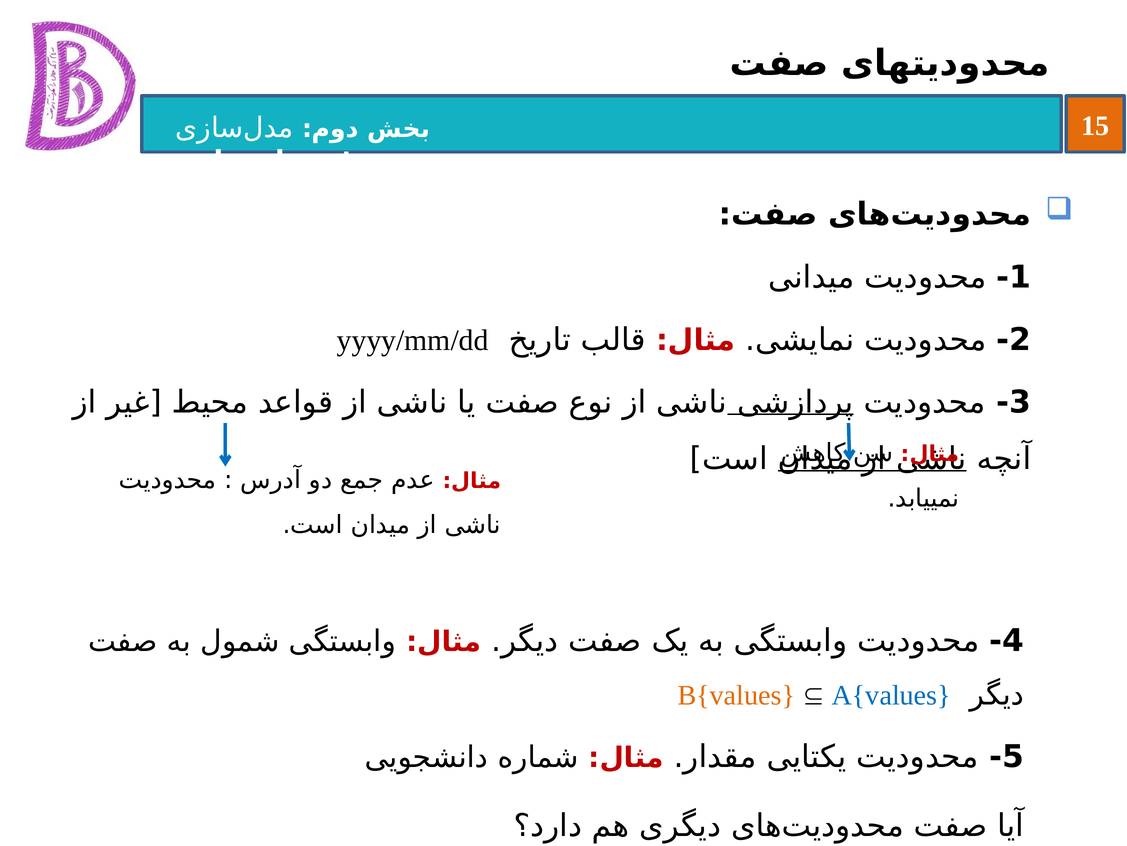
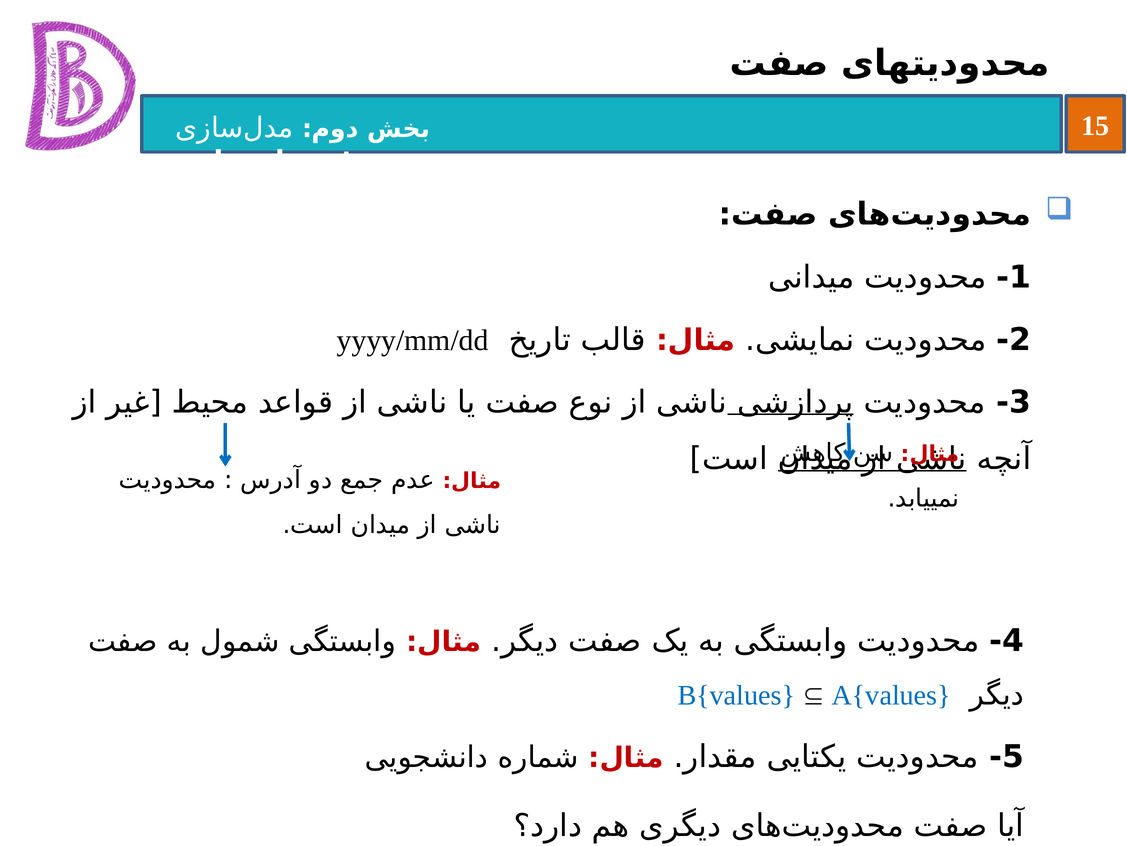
B{values colour: orange -> blue
